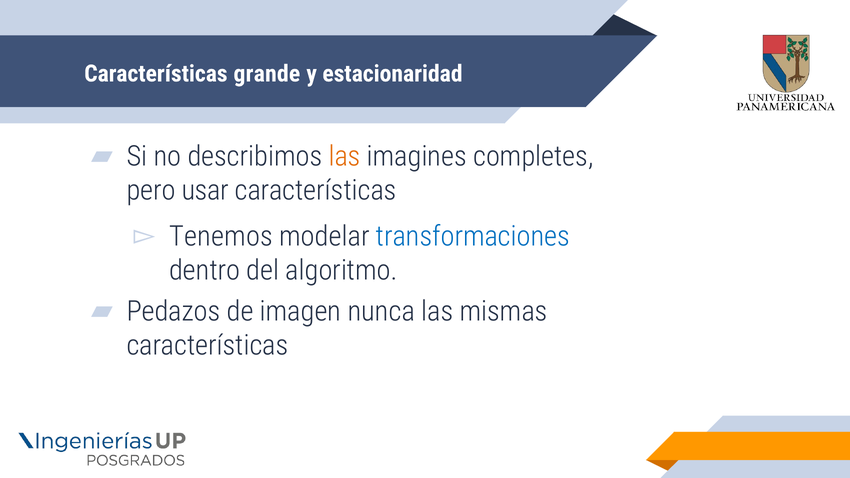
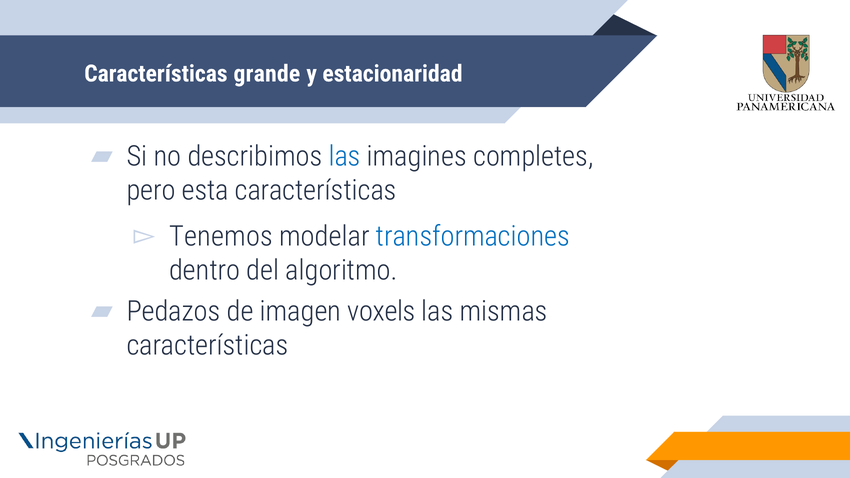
las at (345, 157) colour: orange -> blue
usar: usar -> esta
nunca: nunca -> voxels
